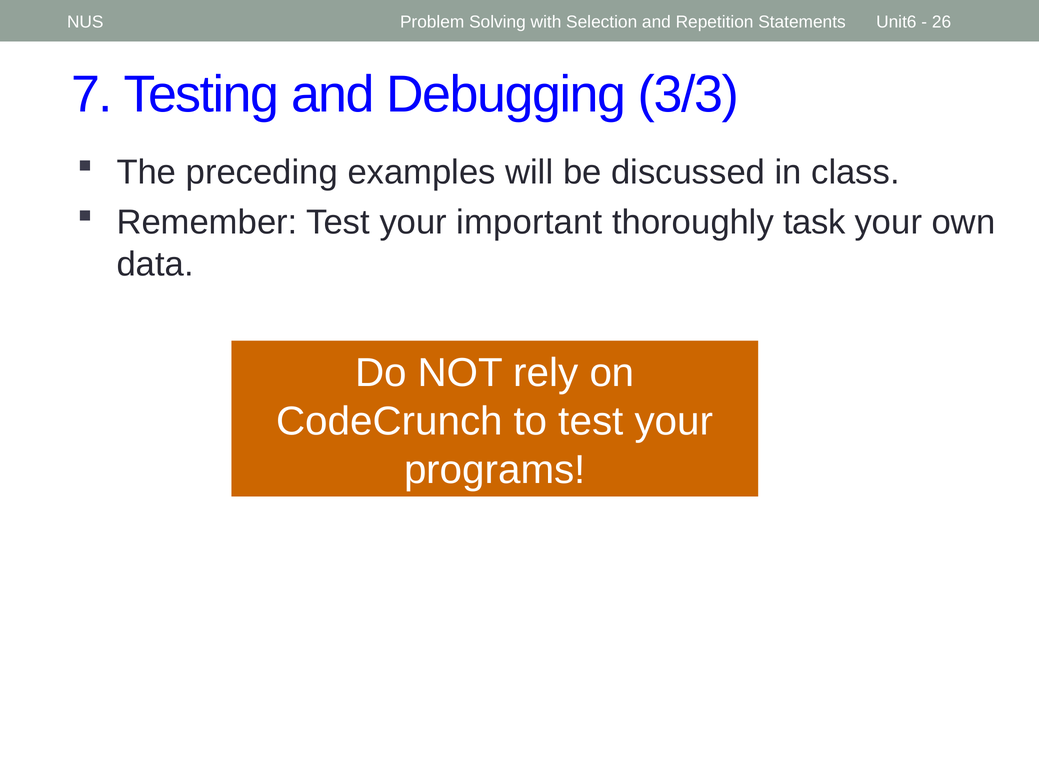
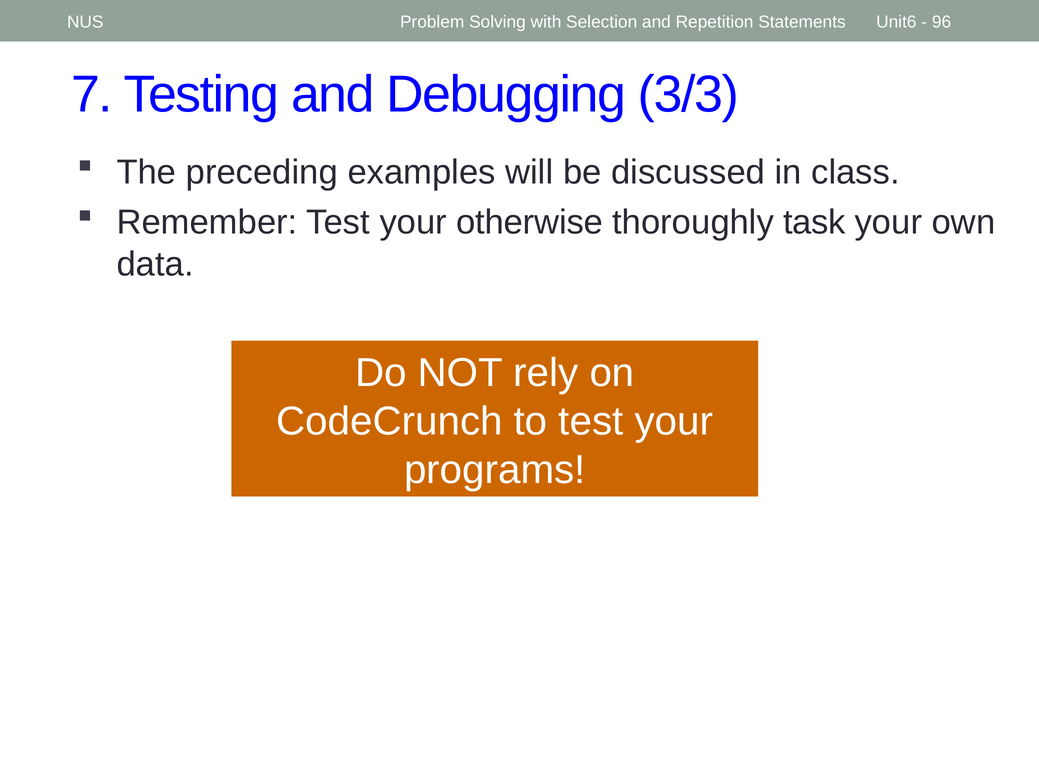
26: 26 -> 96
important: important -> otherwise
